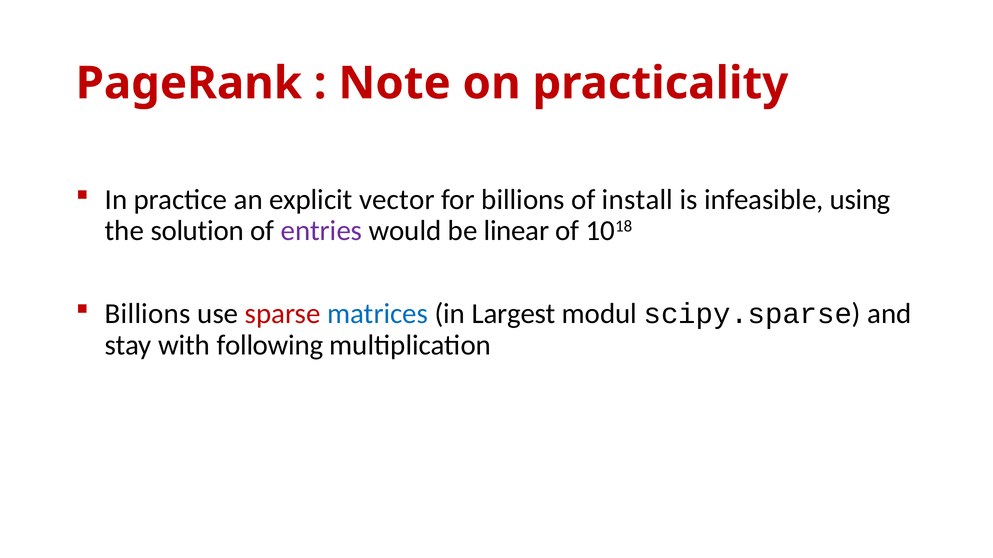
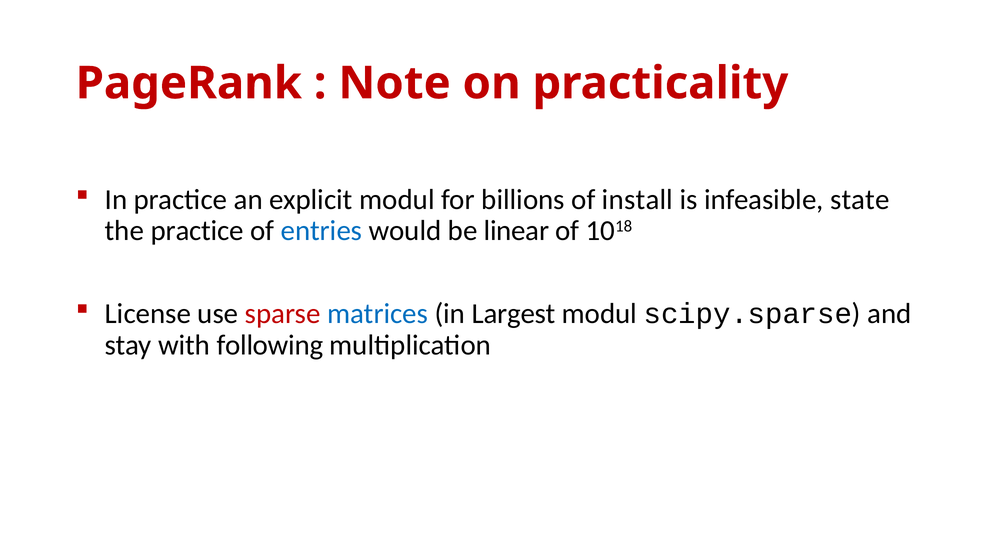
explicit vector: vector -> modul
using: using -> state
the solution: solution -> practice
entries colour: purple -> blue
Billions at (148, 314): Billions -> License
